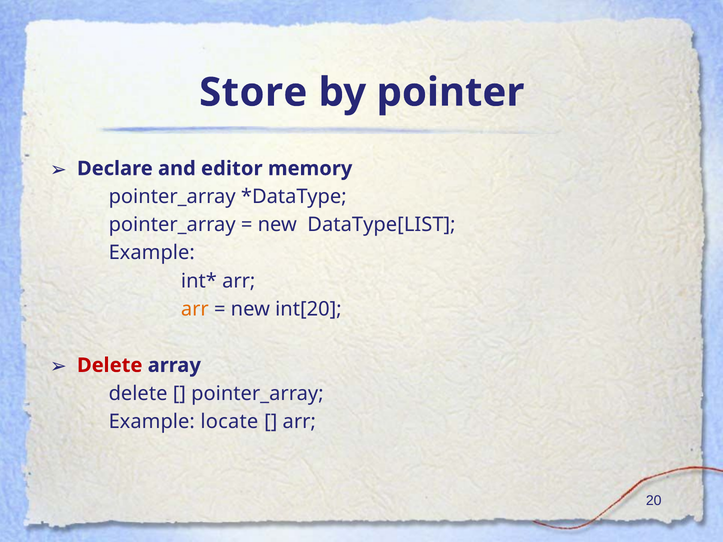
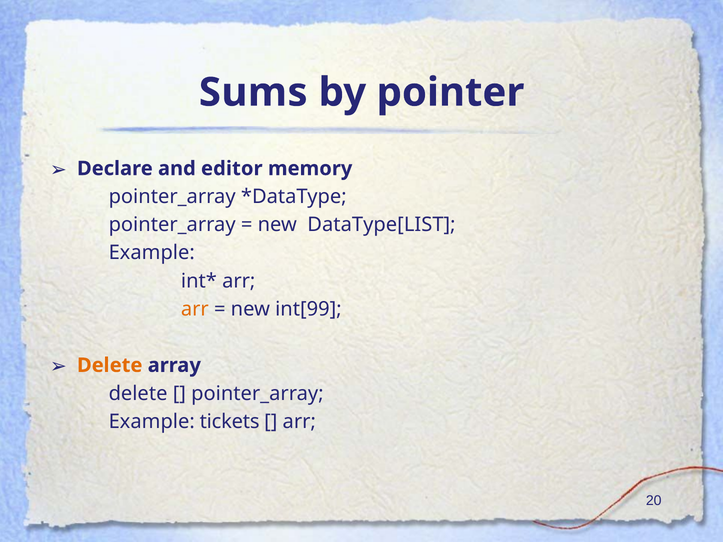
Store: Store -> Sums
int[20: int[20 -> int[99
Delete at (110, 365) colour: red -> orange
locate: locate -> tickets
